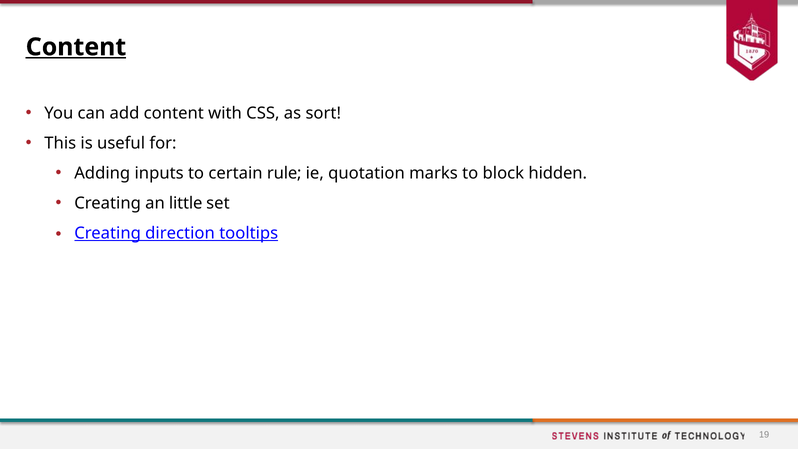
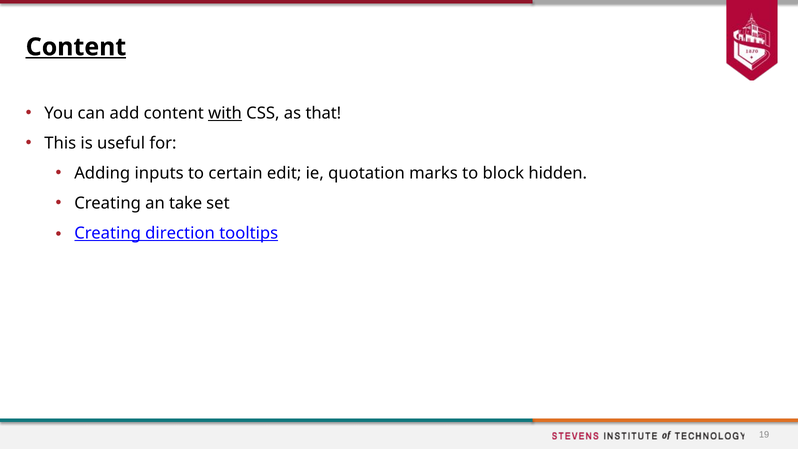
with underline: none -> present
sort: sort -> that
rule: rule -> edit
little: little -> take
